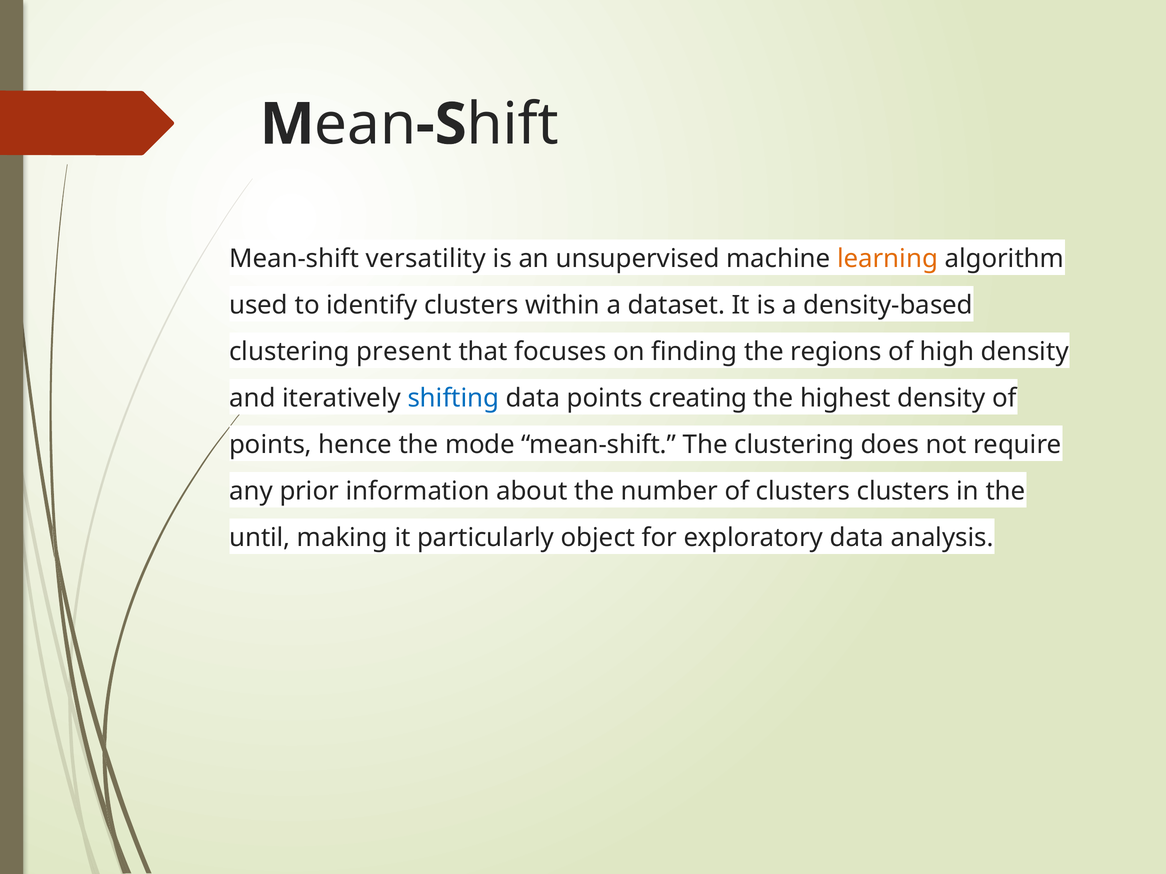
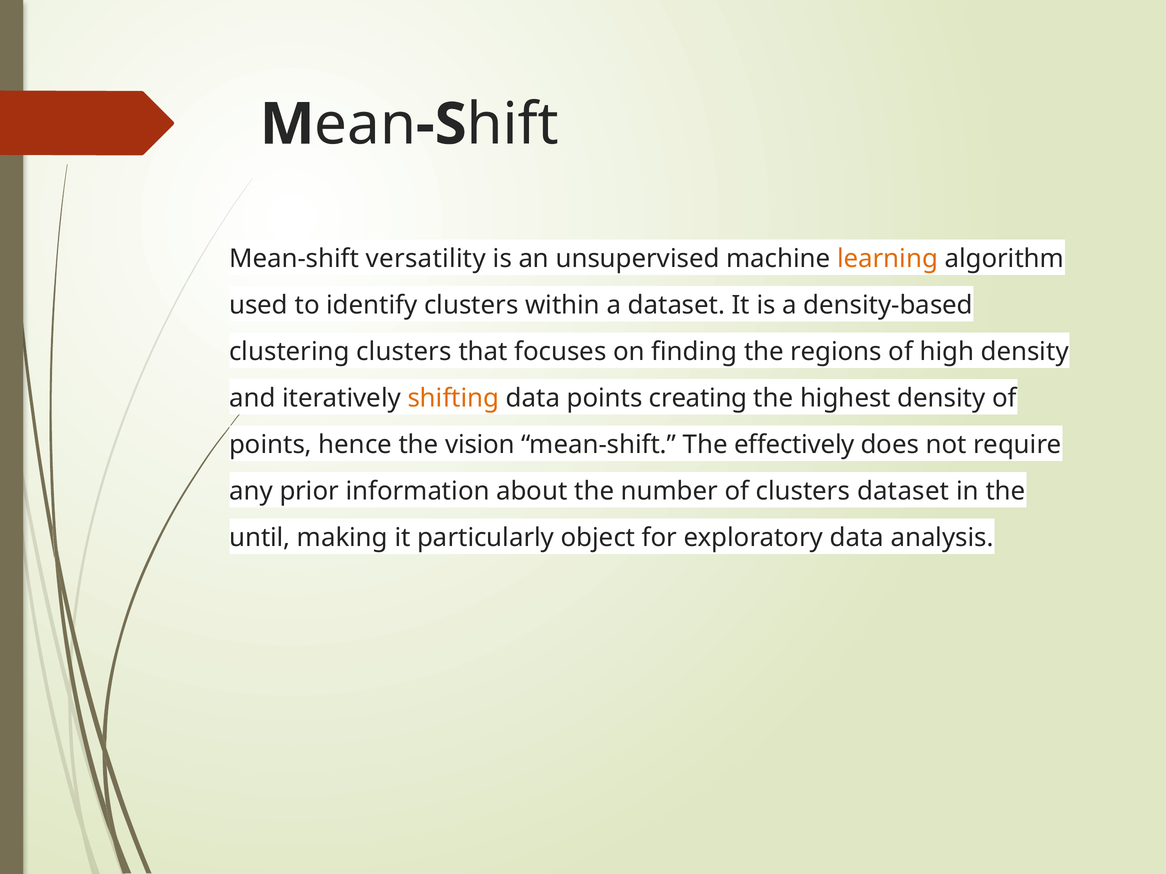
clustering present: present -> clusters
shifting colour: blue -> orange
mode: mode -> vision
The clustering: clustering -> effectively
clusters clusters: clusters -> dataset
